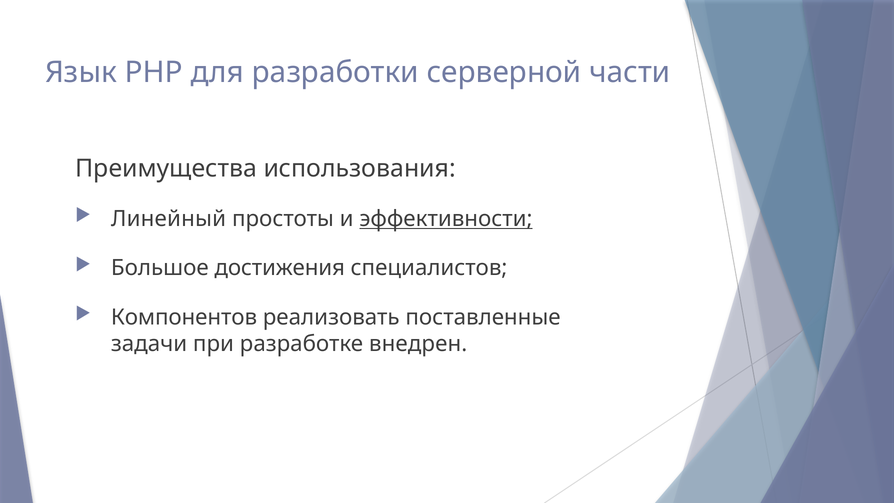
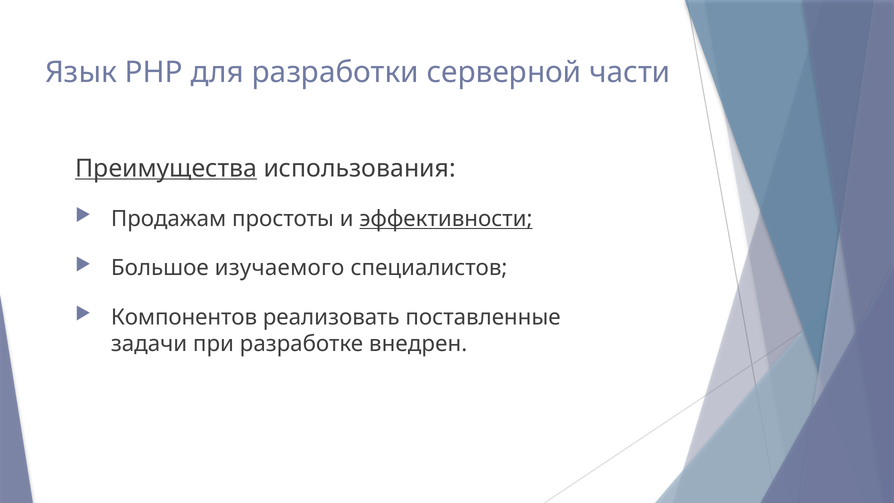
Преимущества underline: none -> present
Линейный: Линейный -> Продажам
достижения: достижения -> изучаемого
